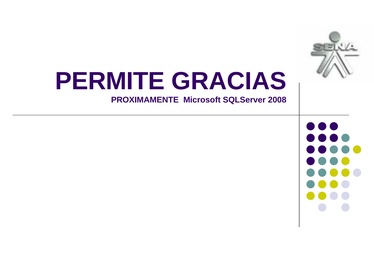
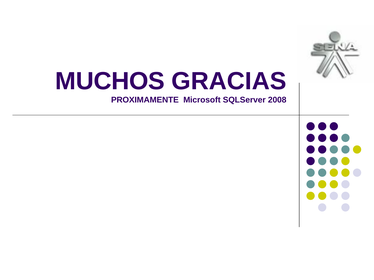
PERMITE: PERMITE -> MUCHOS
